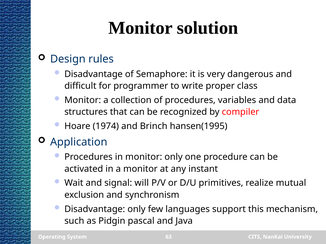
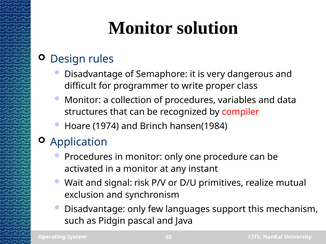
hansen(1995: hansen(1995 -> hansen(1984
will: will -> risk
